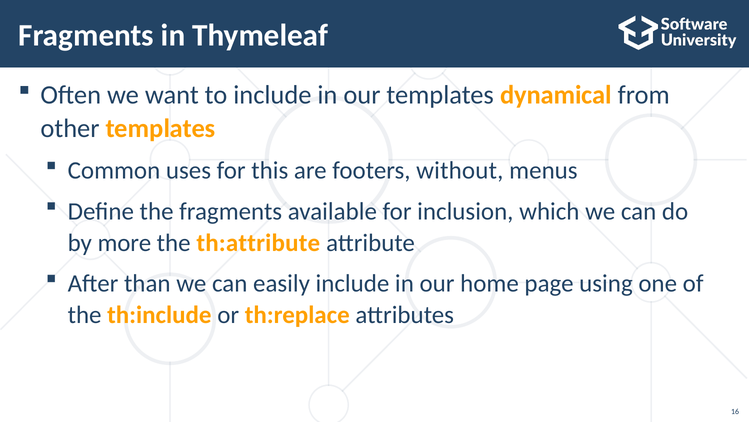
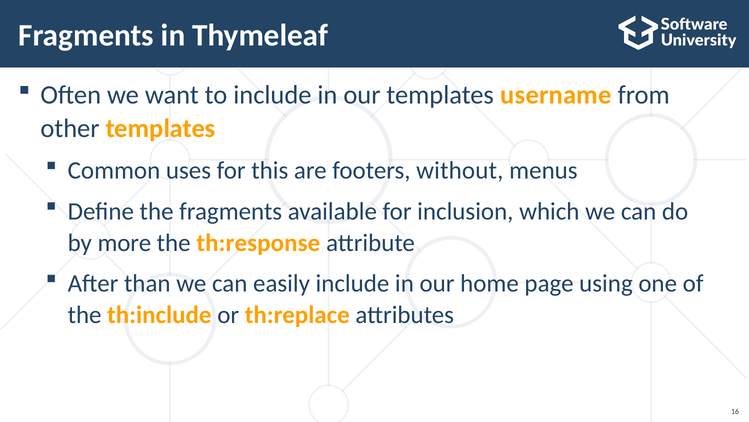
dynamical: dynamical -> username
th:attribute: th:attribute -> th:response
